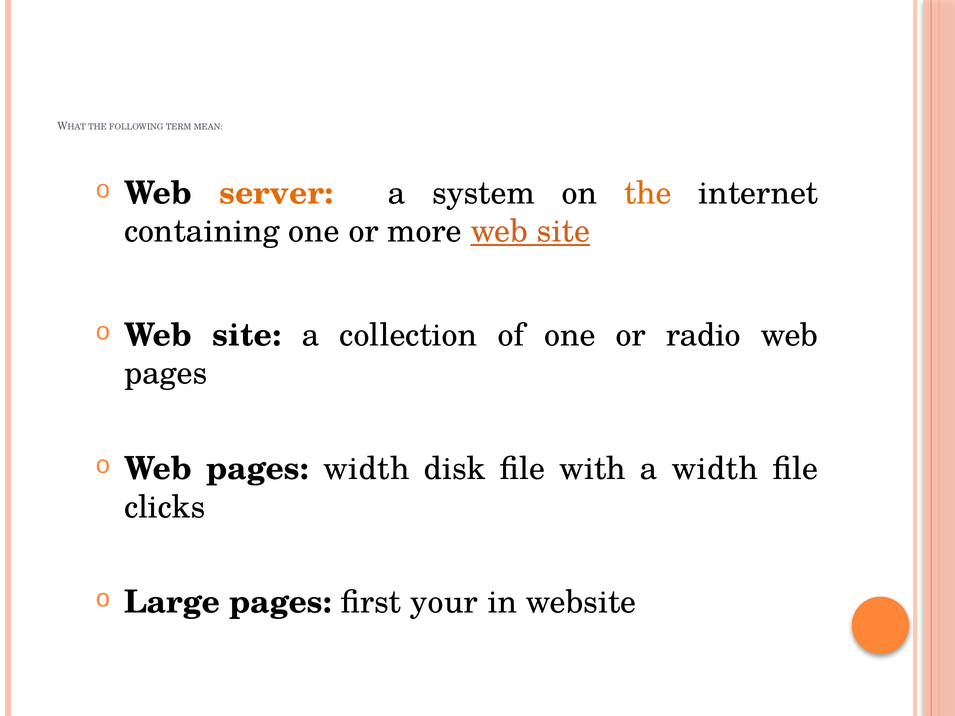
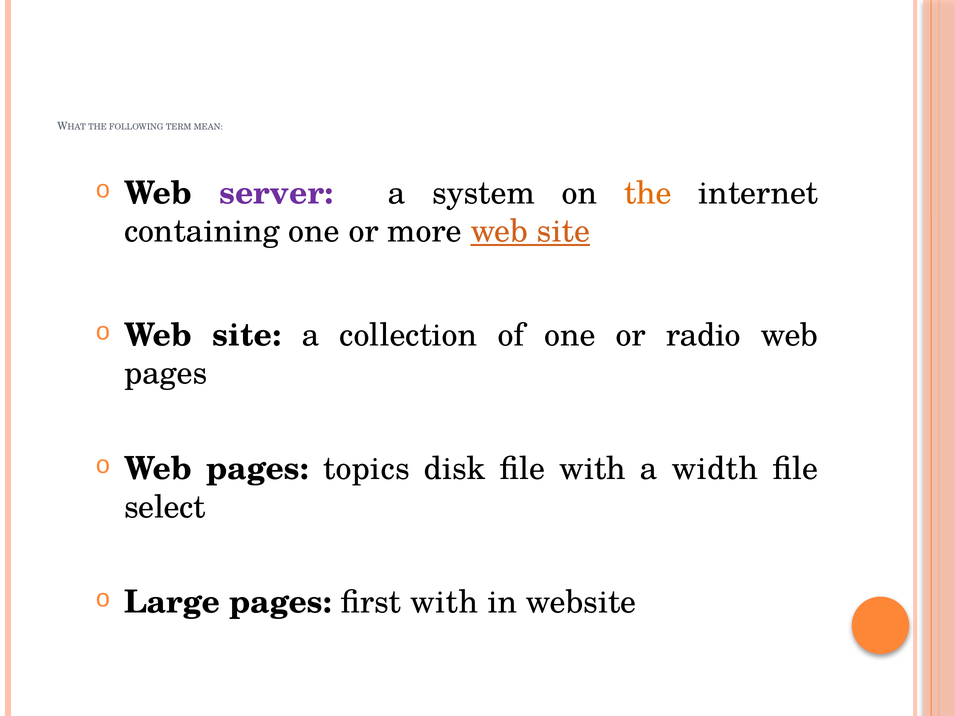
server colour: orange -> purple
pages width: width -> topics
clicks: clicks -> select
first your: your -> with
